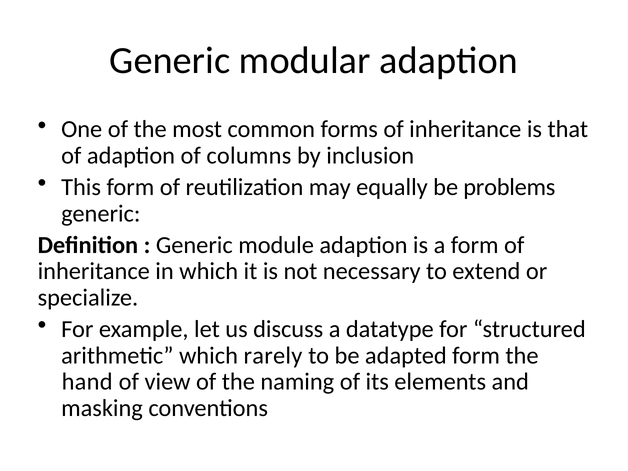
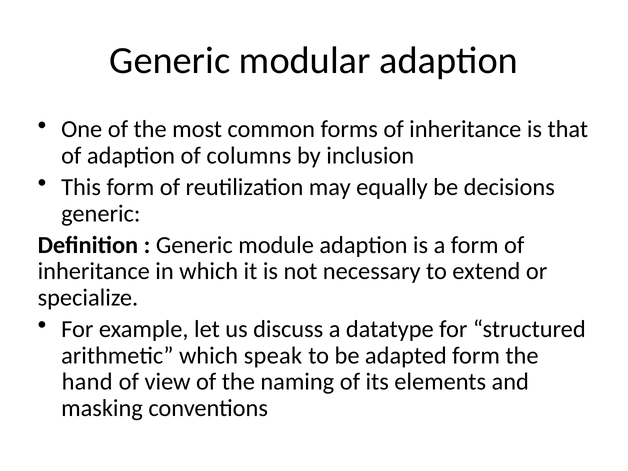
problems: problems -> decisions
rarely: rarely -> speak
